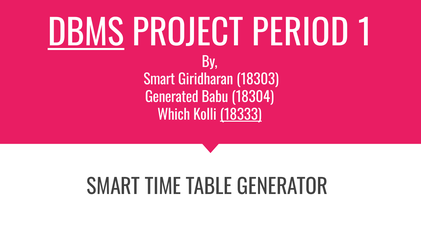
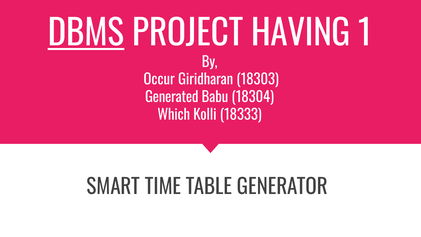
PERIOD: PERIOD -> HAVING
Smart at (159, 80): Smart -> Occur
18333 underline: present -> none
